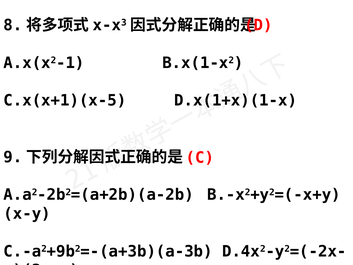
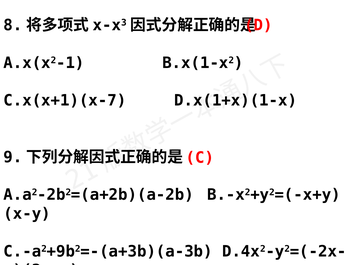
C.x(x+1)(x-5: C.x(x+1)(x-5 -> C.x(x+1)(x-7
